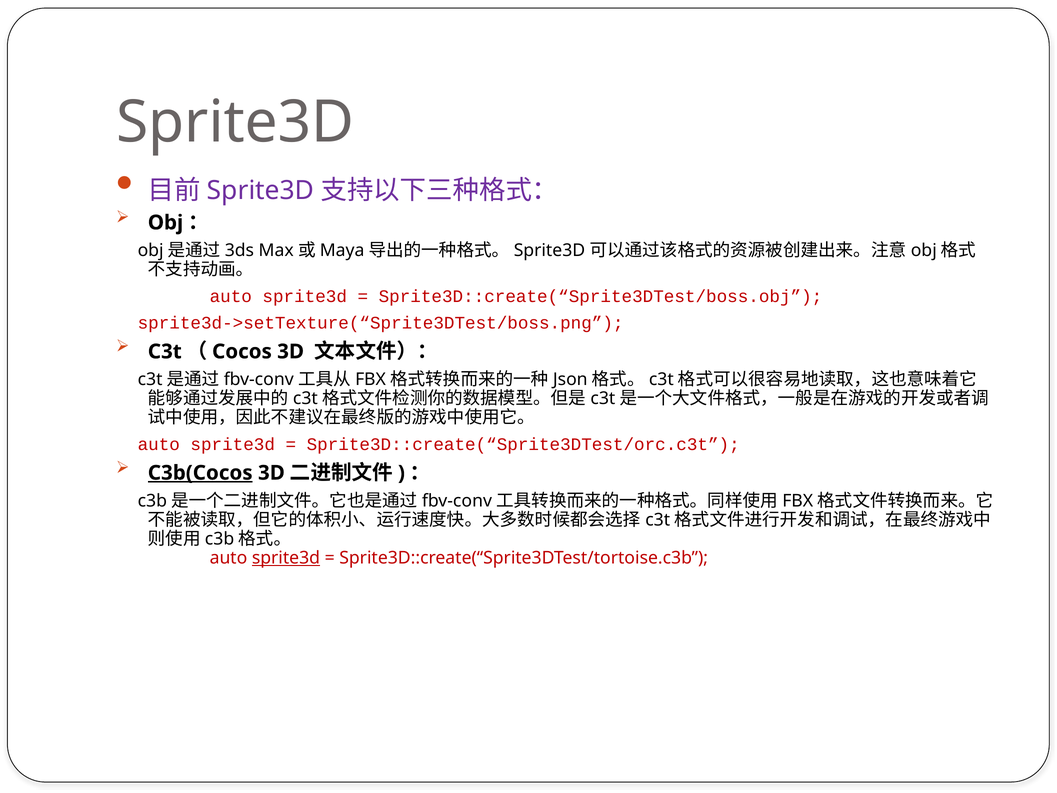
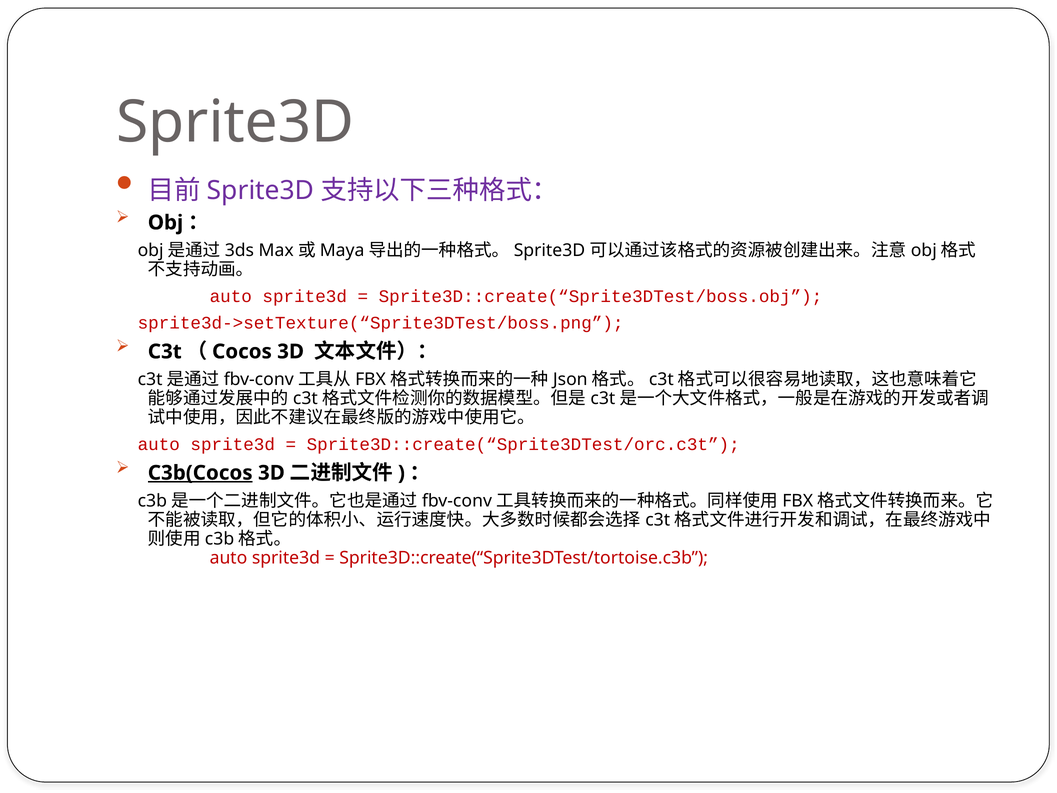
sprite3d at (286, 558) underline: present -> none
